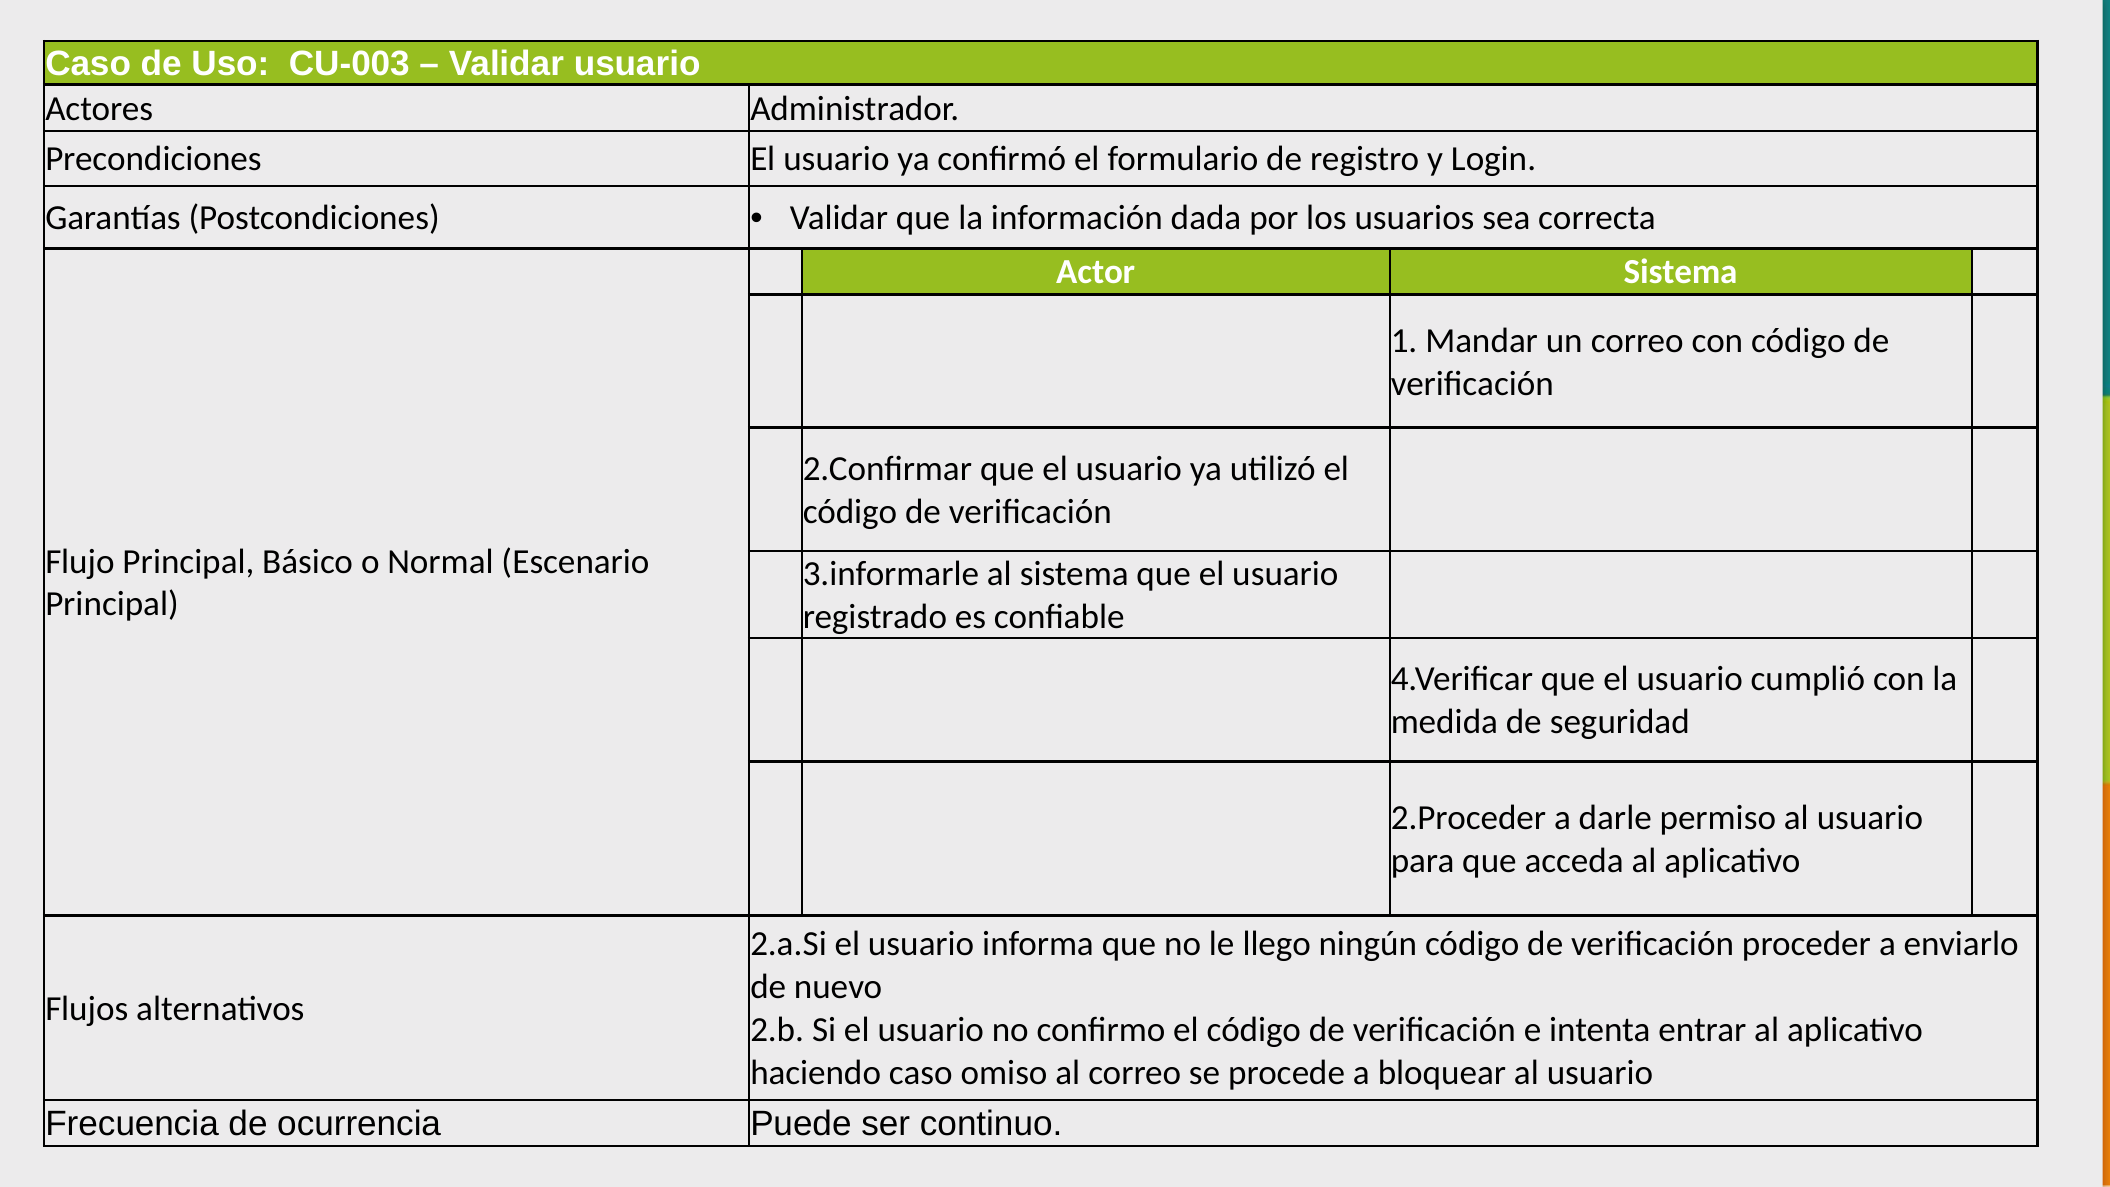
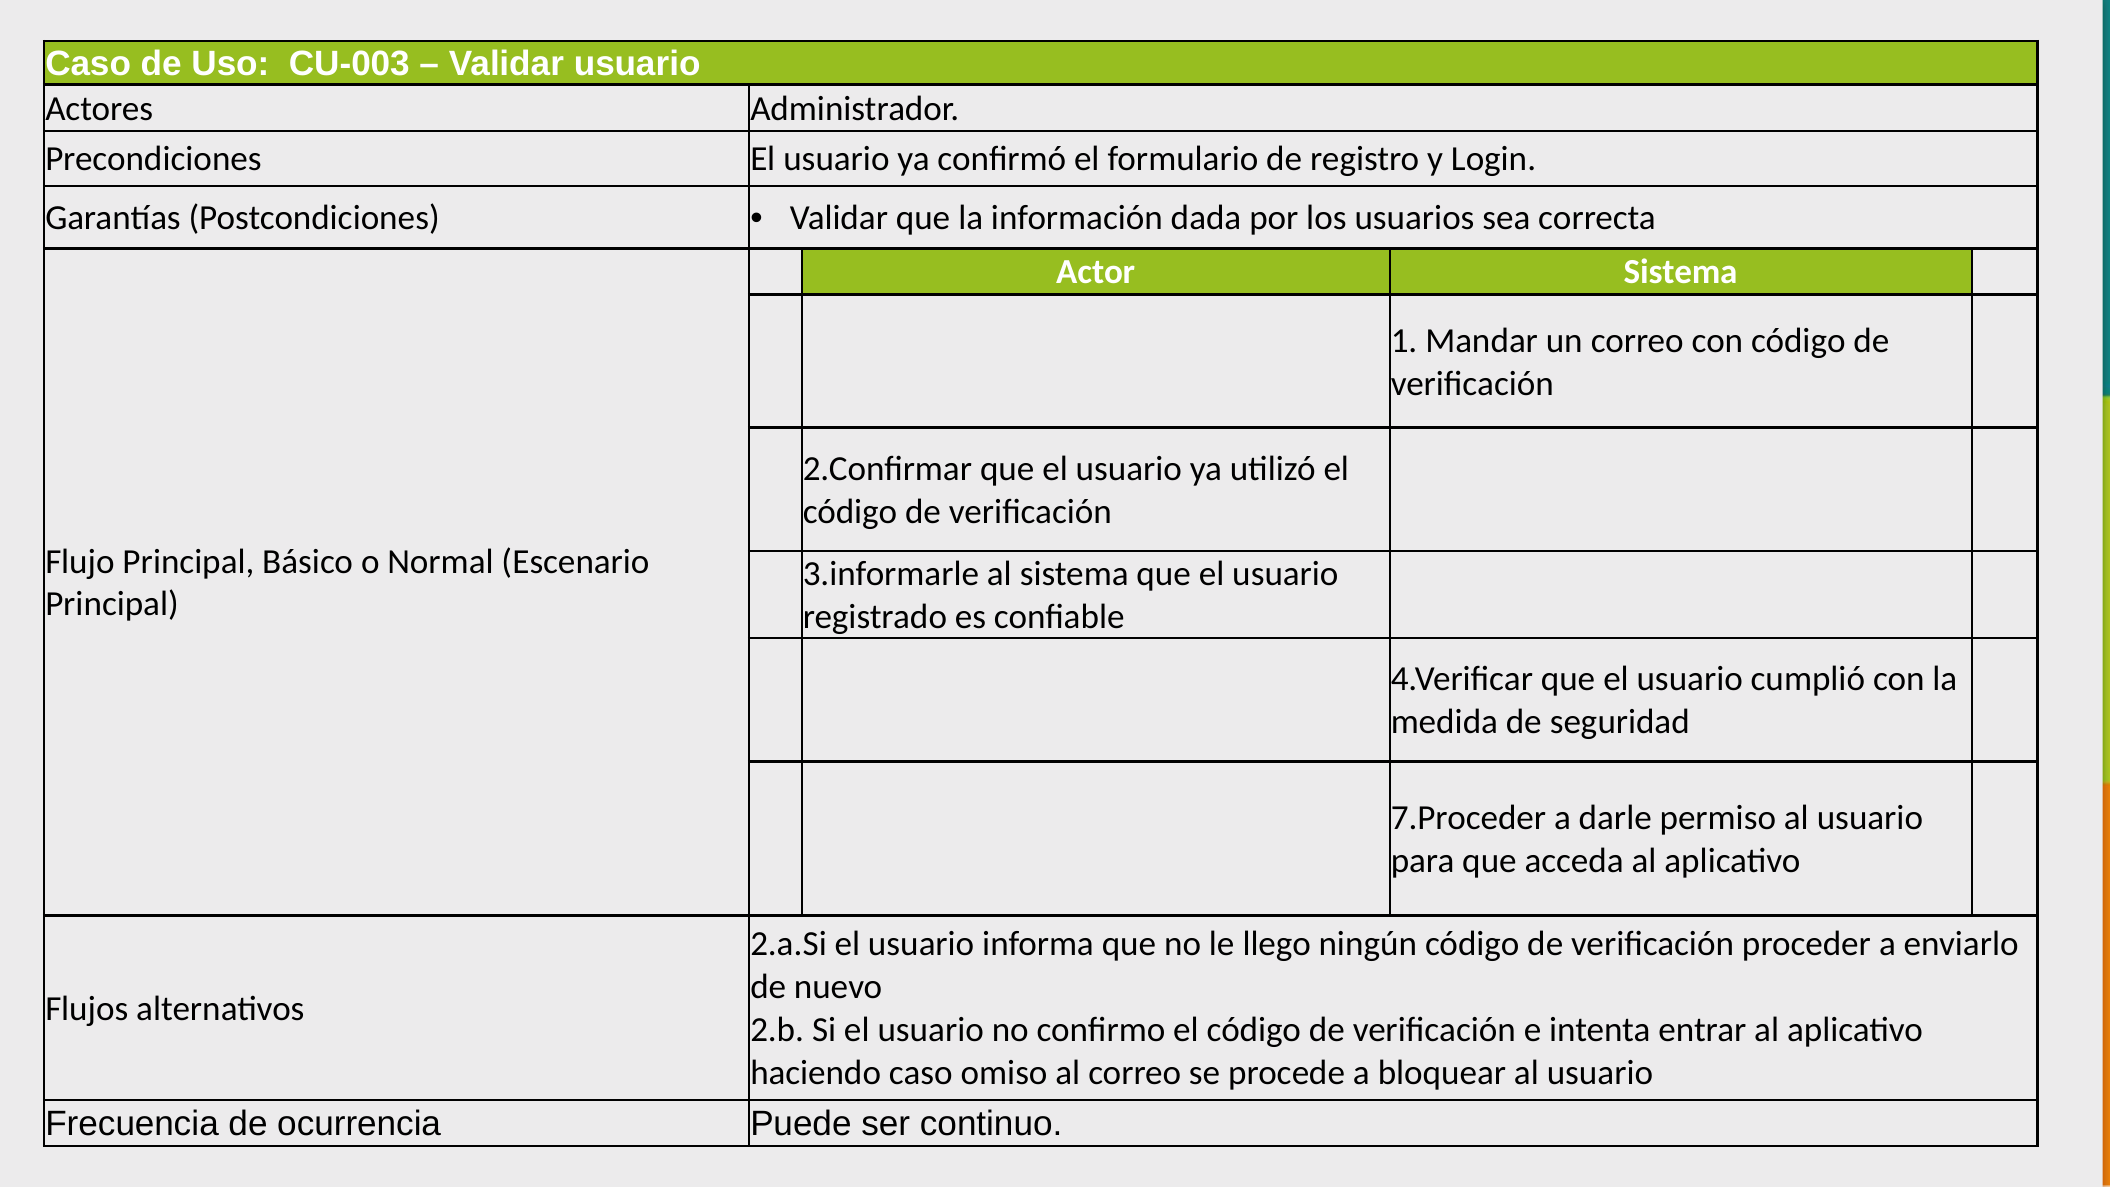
2.Proceder: 2.Proceder -> 7.Proceder
